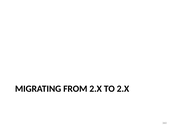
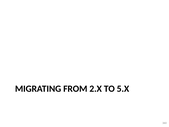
TO 2.X: 2.X -> 5.X
